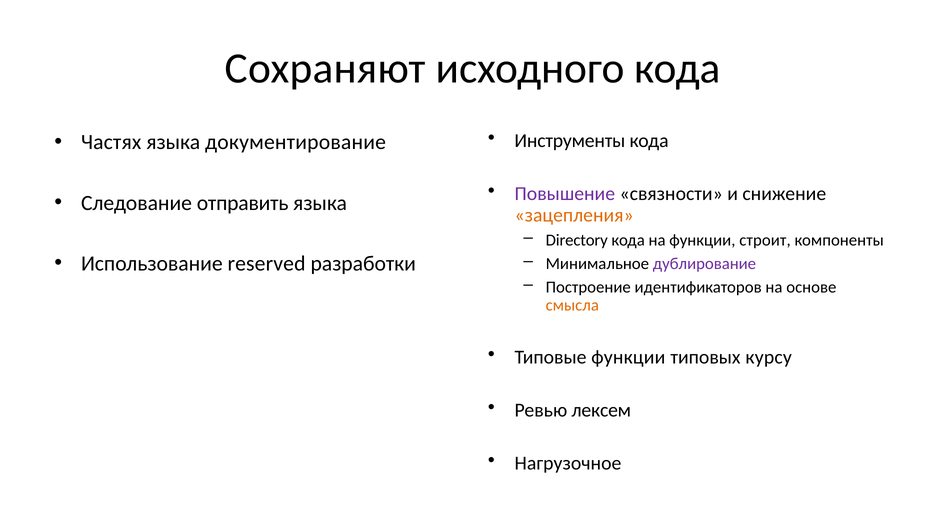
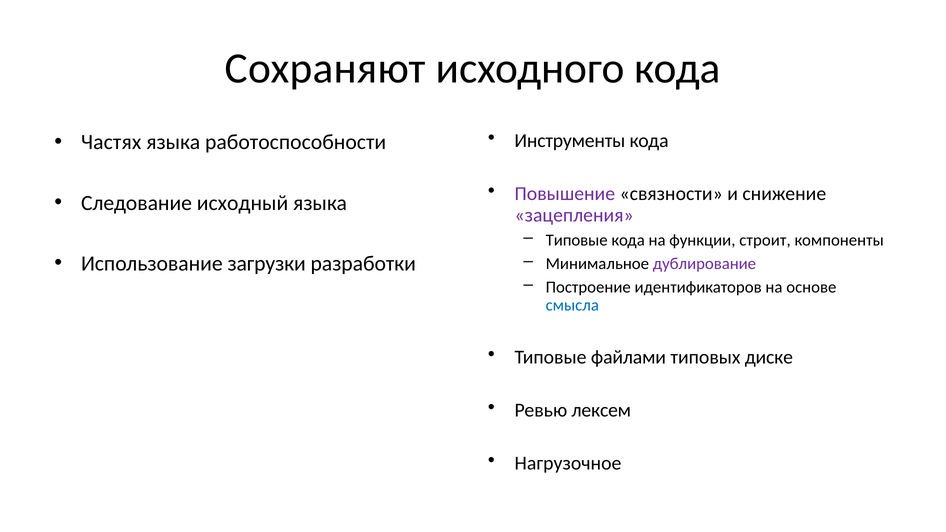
документирование: документирование -> работоспособности
отправить: отправить -> исходный
зацепления colour: orange -> purple
Directory at (577, 240): Directory -> Типовые
reserved: reserved -> загрузки
смысла colour: orange -> blue
Типовые функции: функции -> файлами
курсу: курсу -> диске
